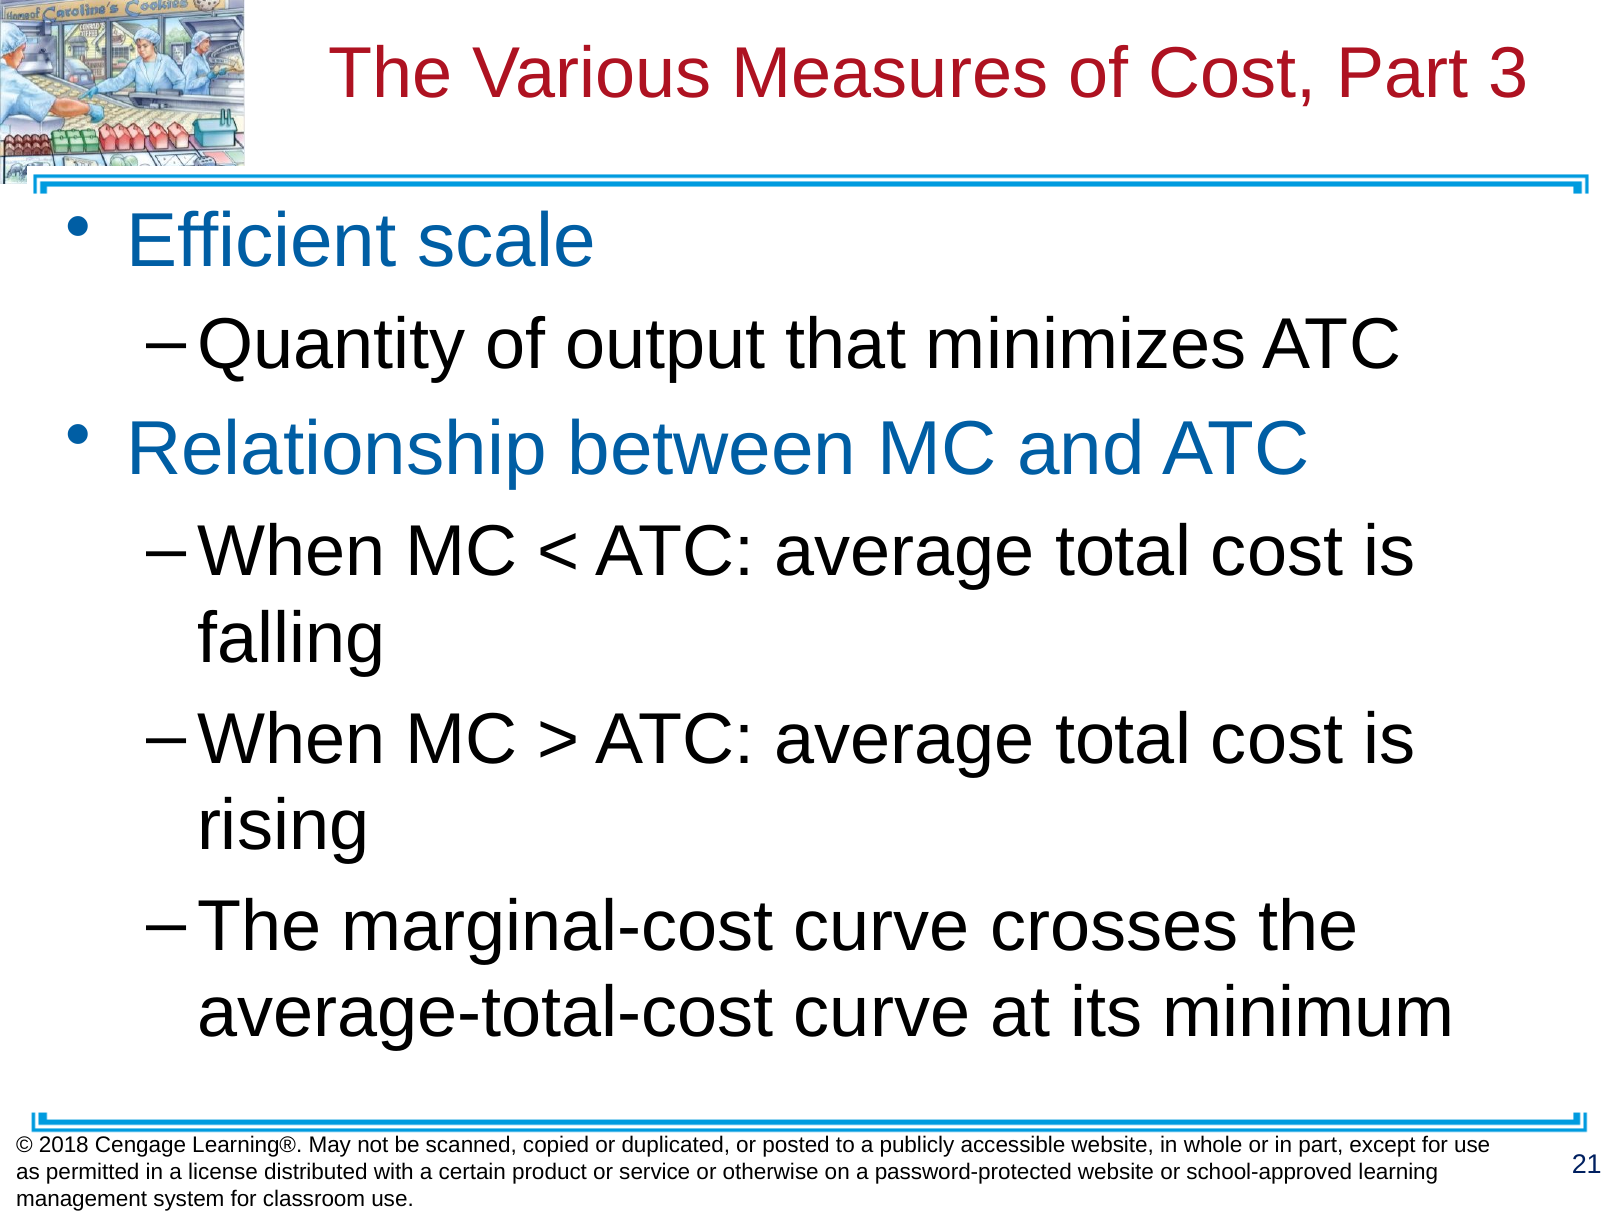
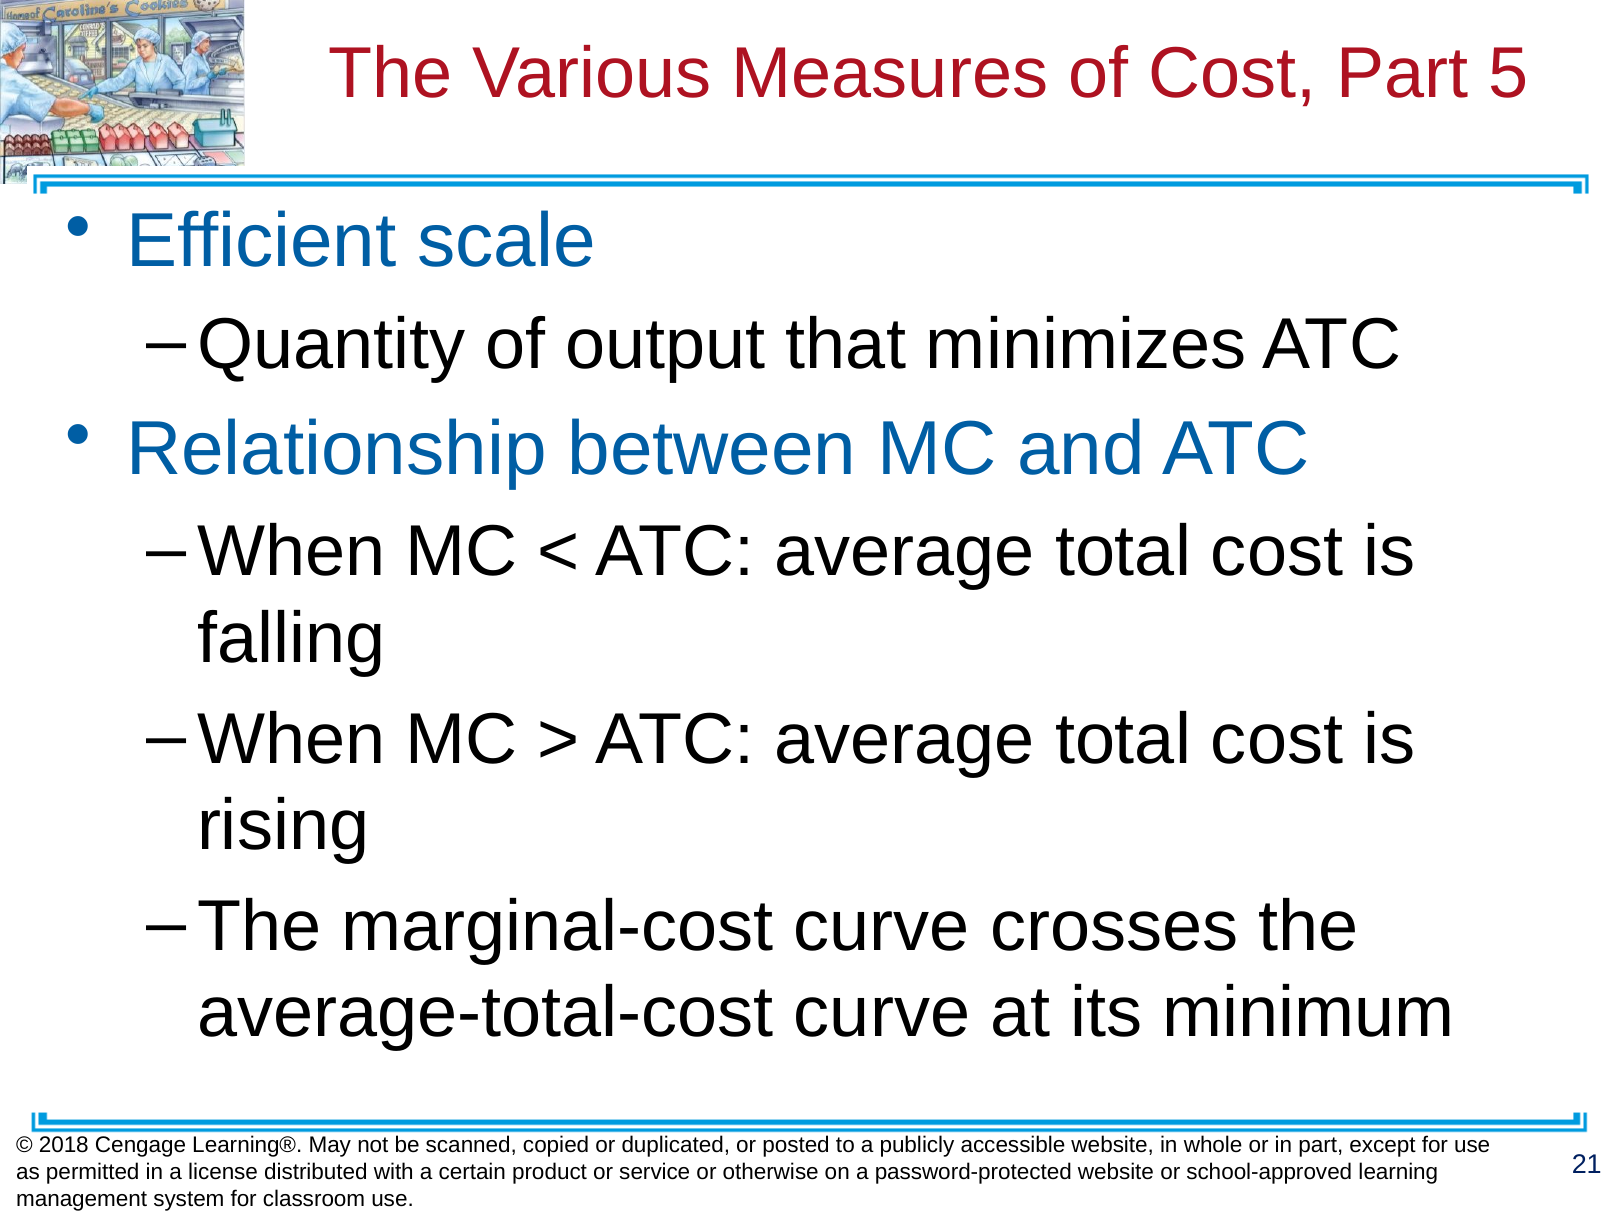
3: 3 -> 5
